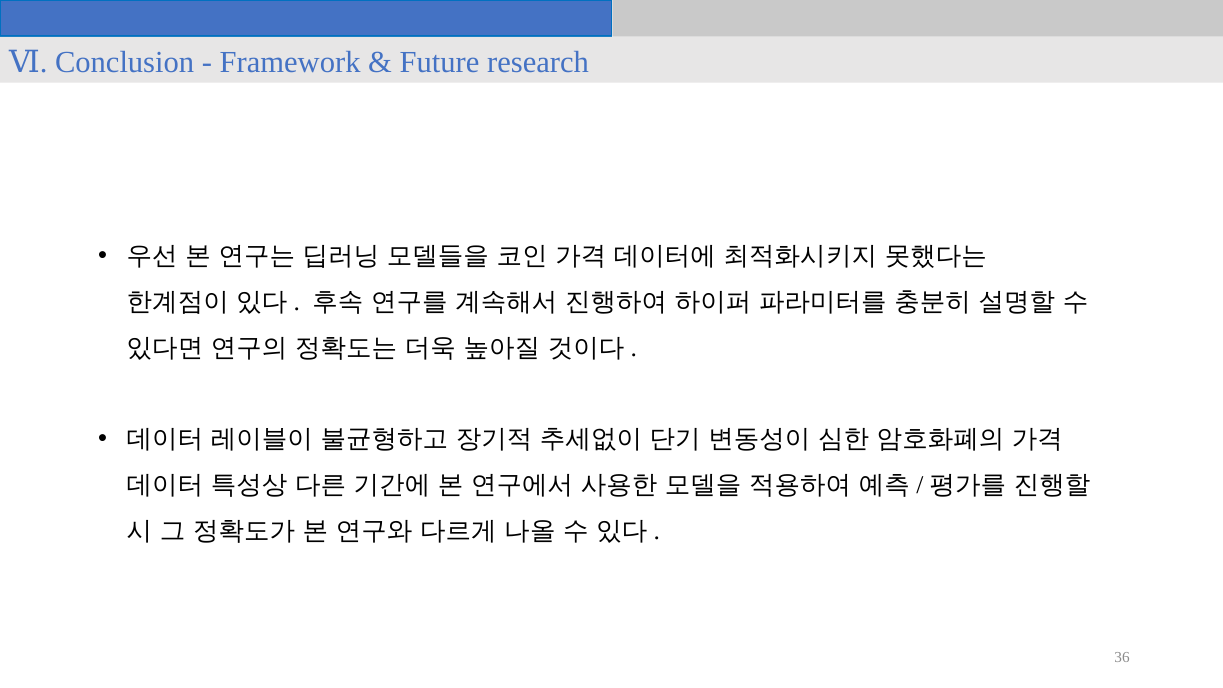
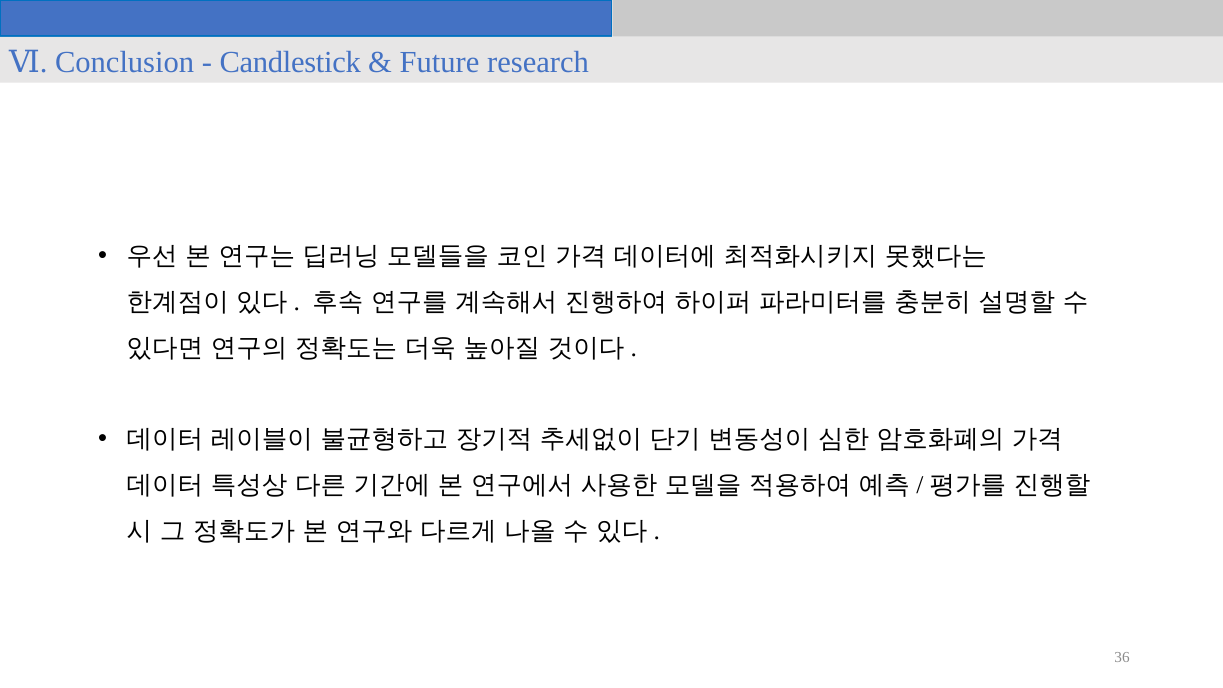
Framework: Framework -> Candlestick
